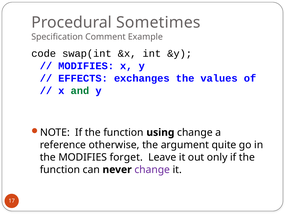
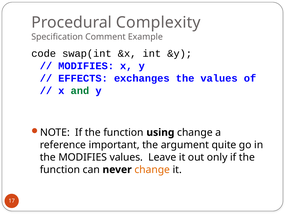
Sometimes: Sometimes -> Complexity
otherwise: otherwise -> important
MODIFIES forget: forget -> values
change at (152, 169) colour: purple -> orange
